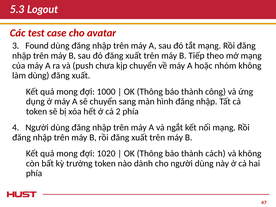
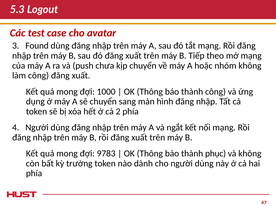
làm dùng: dùng -> công
1020: 1020 -> 9783
cách: cách -> phục
